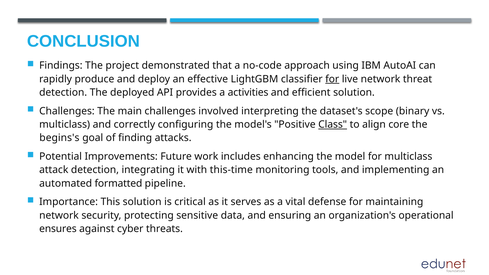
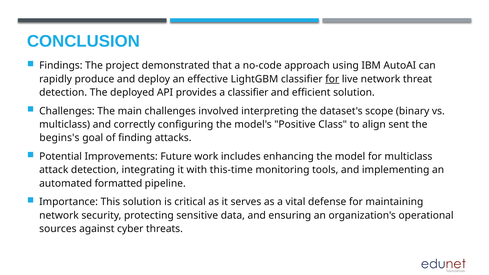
a activities: activities -> classifier
Class underline: present -> none
core: core -> sent
ensures: ensures -> sources
